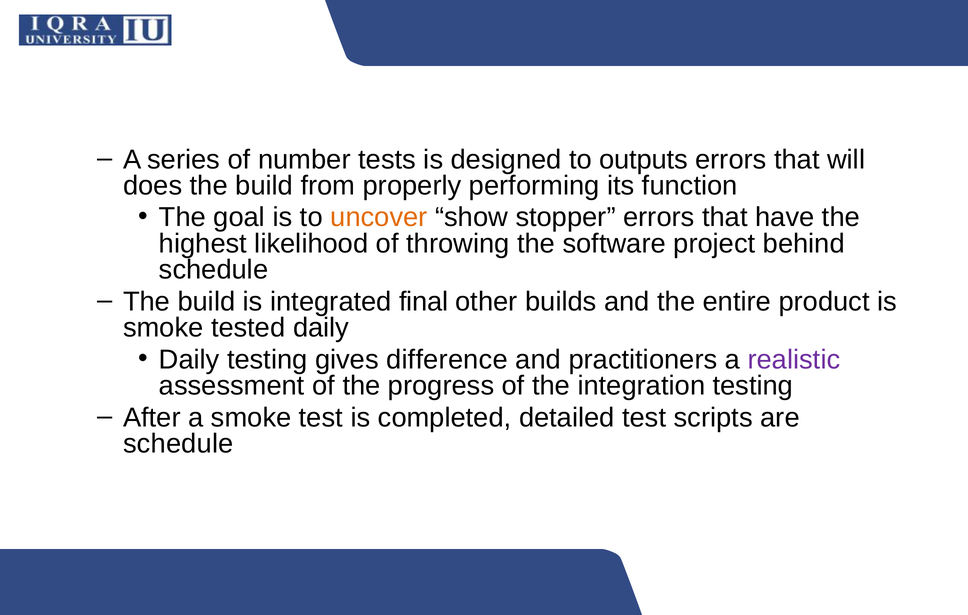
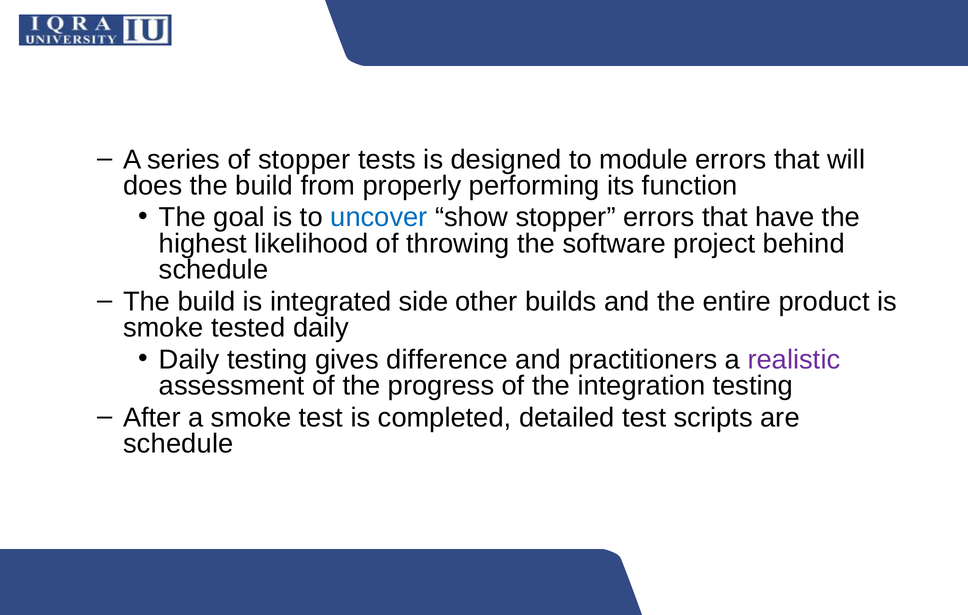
of number: number -> stopper
outputs: outputs -> module
uncover colour: orange -> blue
final: final -> side
